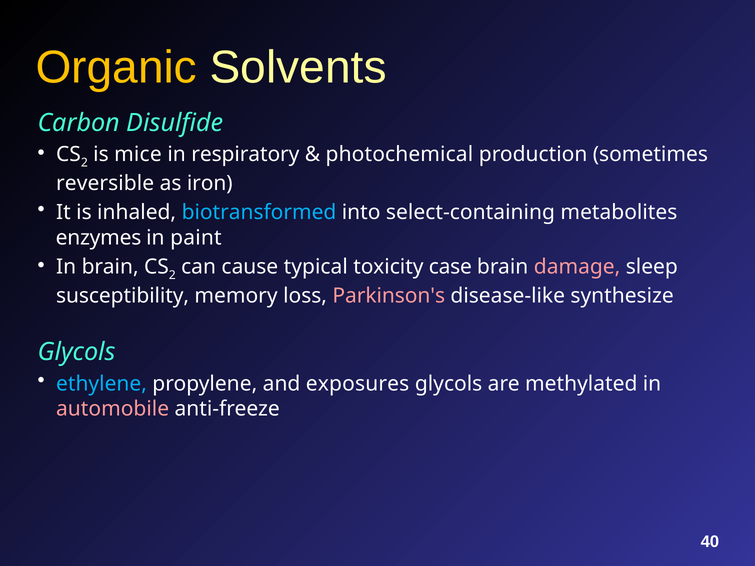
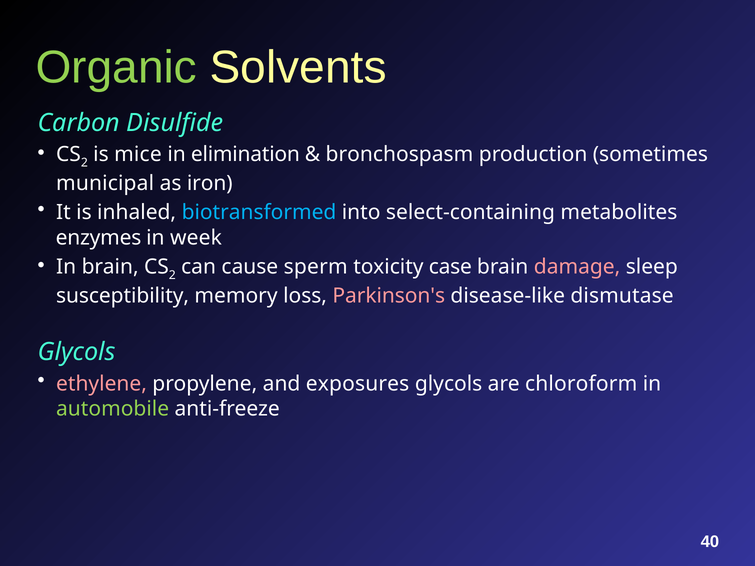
Organic colour: yellow -> light green
respiratory: respiratory -> elimination
photochemical: photochemical -> bronchospasm
reversible: reversible -> municipal
paint: paint -> week
typical: typical -> sperm
synthesize: synthesize -> dismutase
ethylene colour: light blue -> pink
methylated: methylated -> chloroform
automobile colour: pink -> light green
